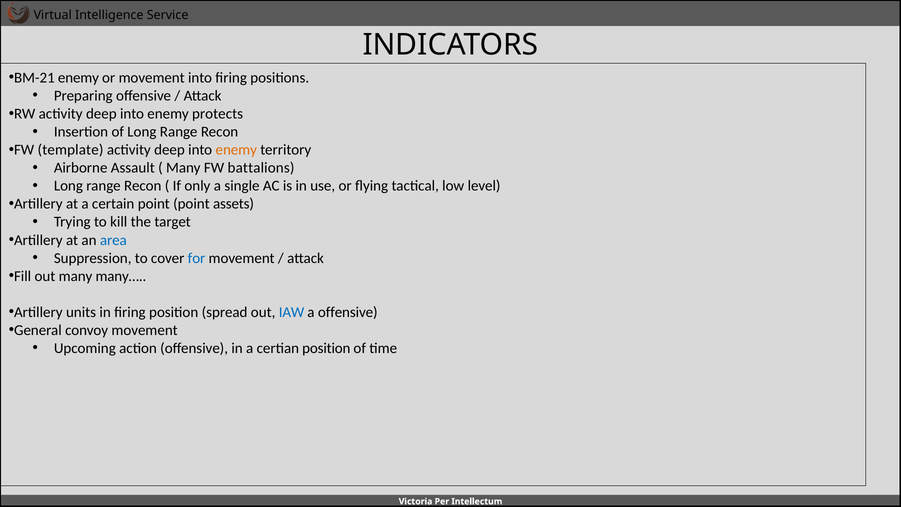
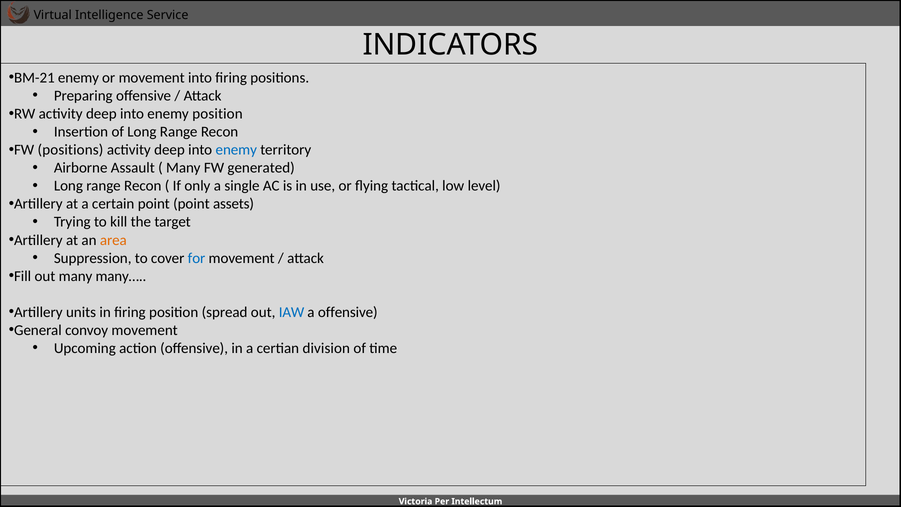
enemy protects: protects -> position
FW template: template -> positions
enemy at (236, 150) colour: orange -> blue
battalions: battalions -> generated
area colour: blue -> orange
certian position: position -> division
